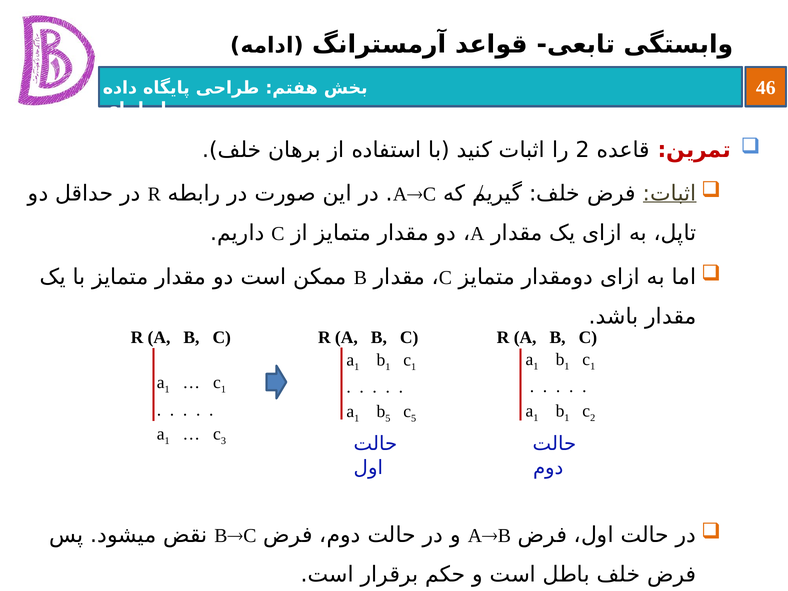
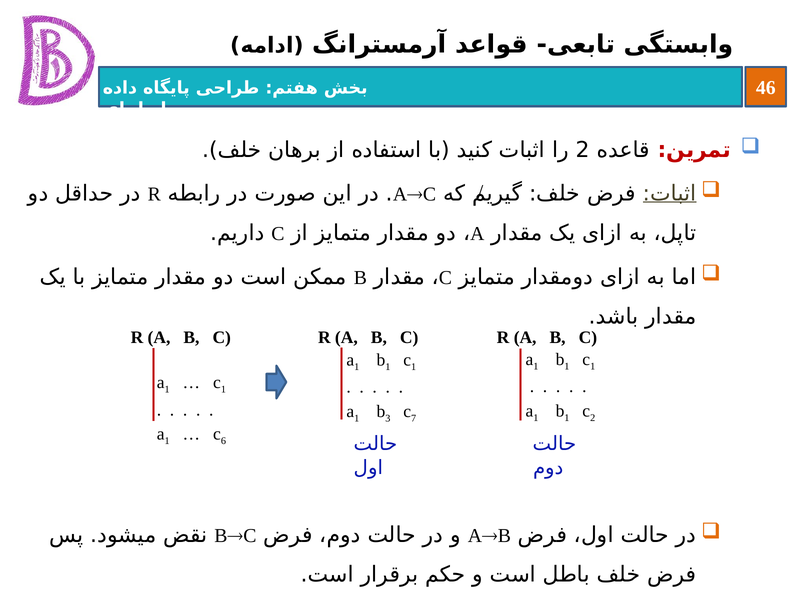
b 5: 5 -> 3
c 5: 5 -> 7
3: 3 -> 6
